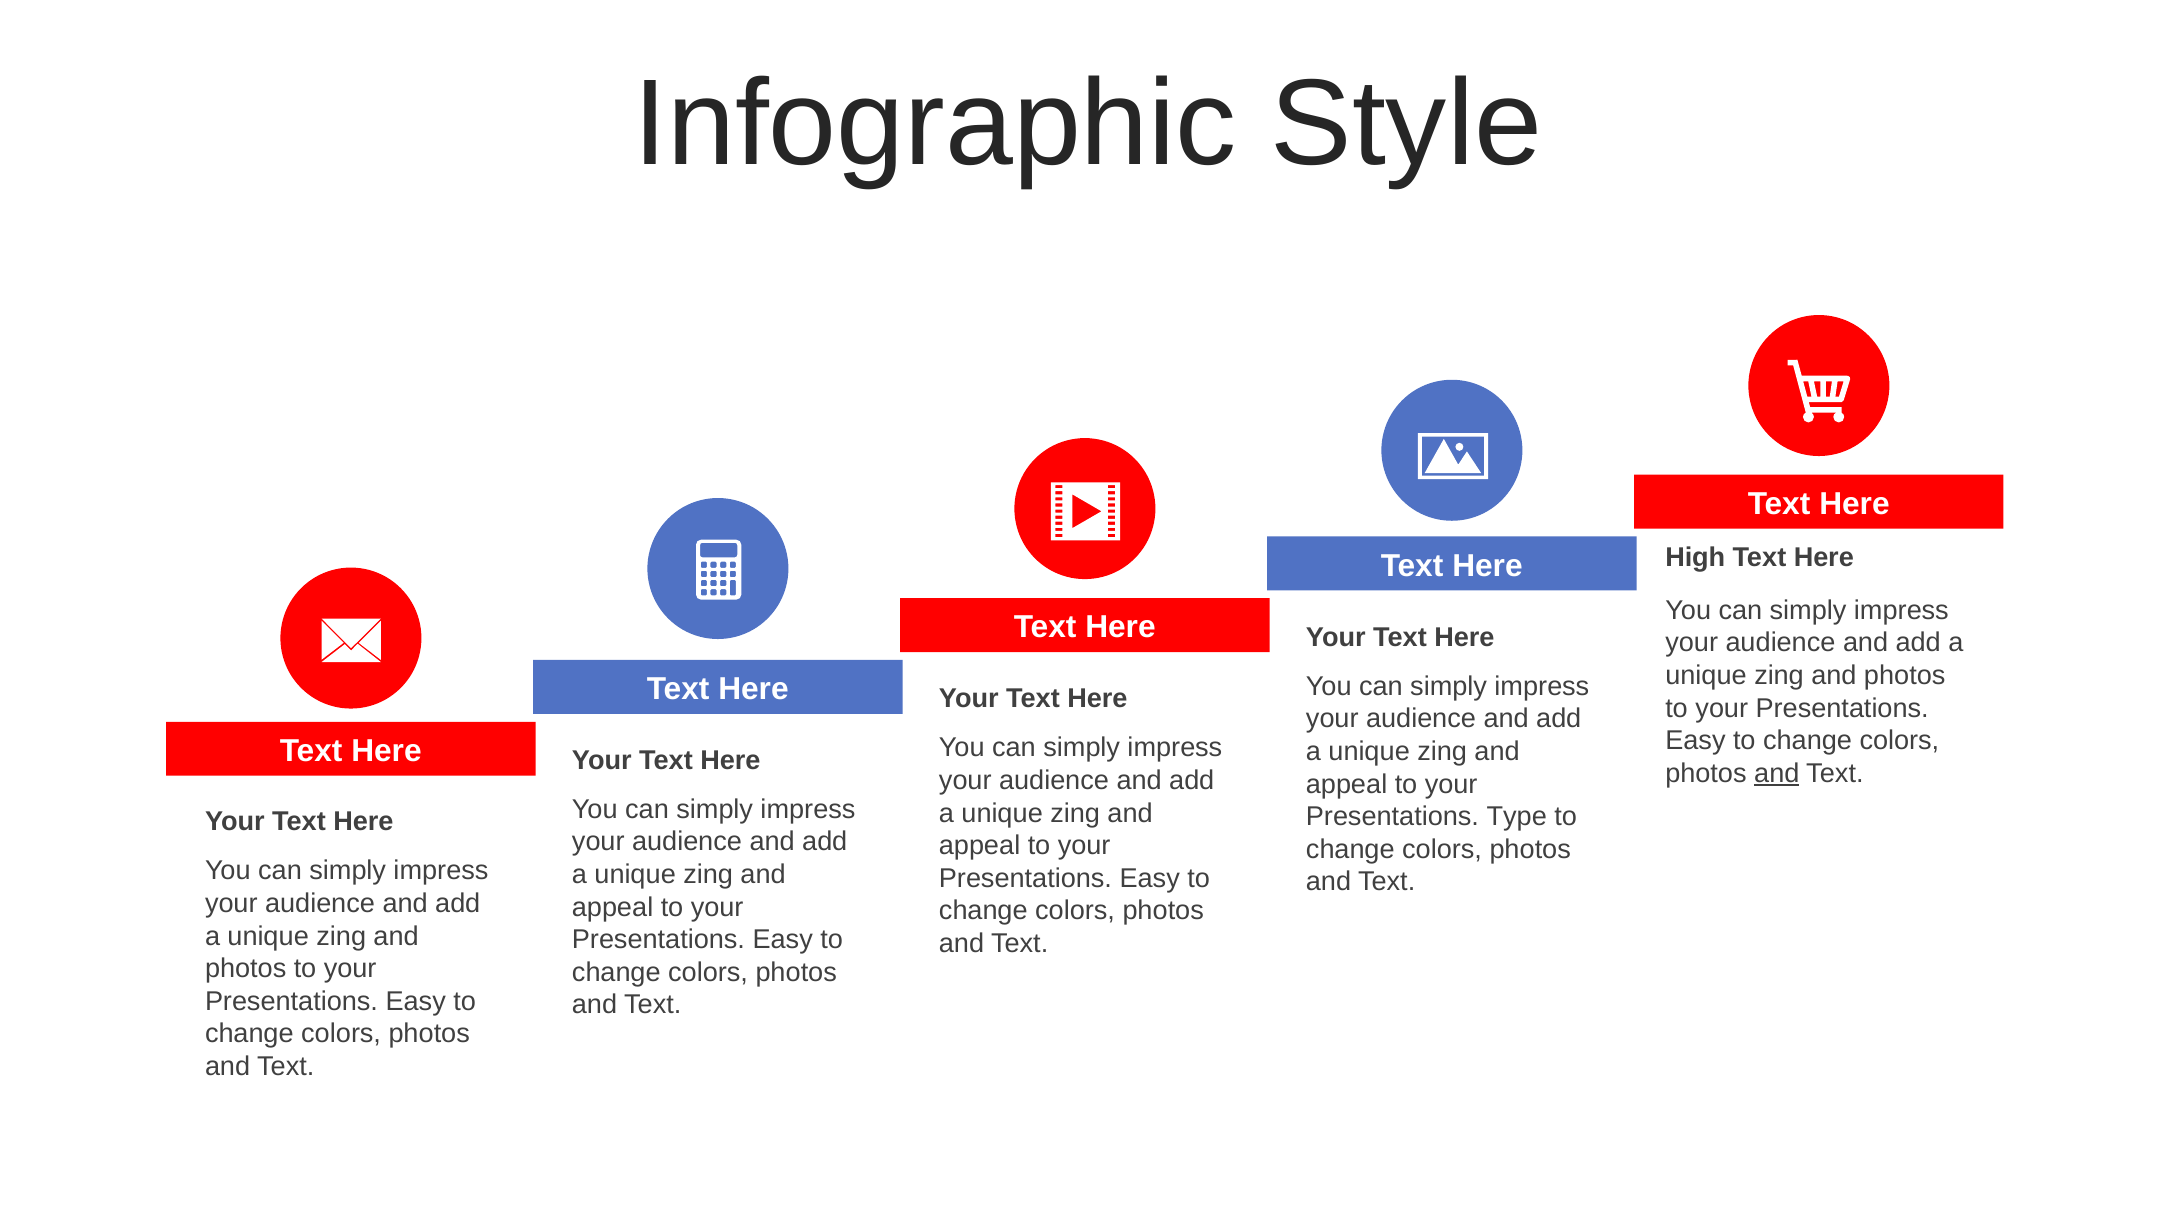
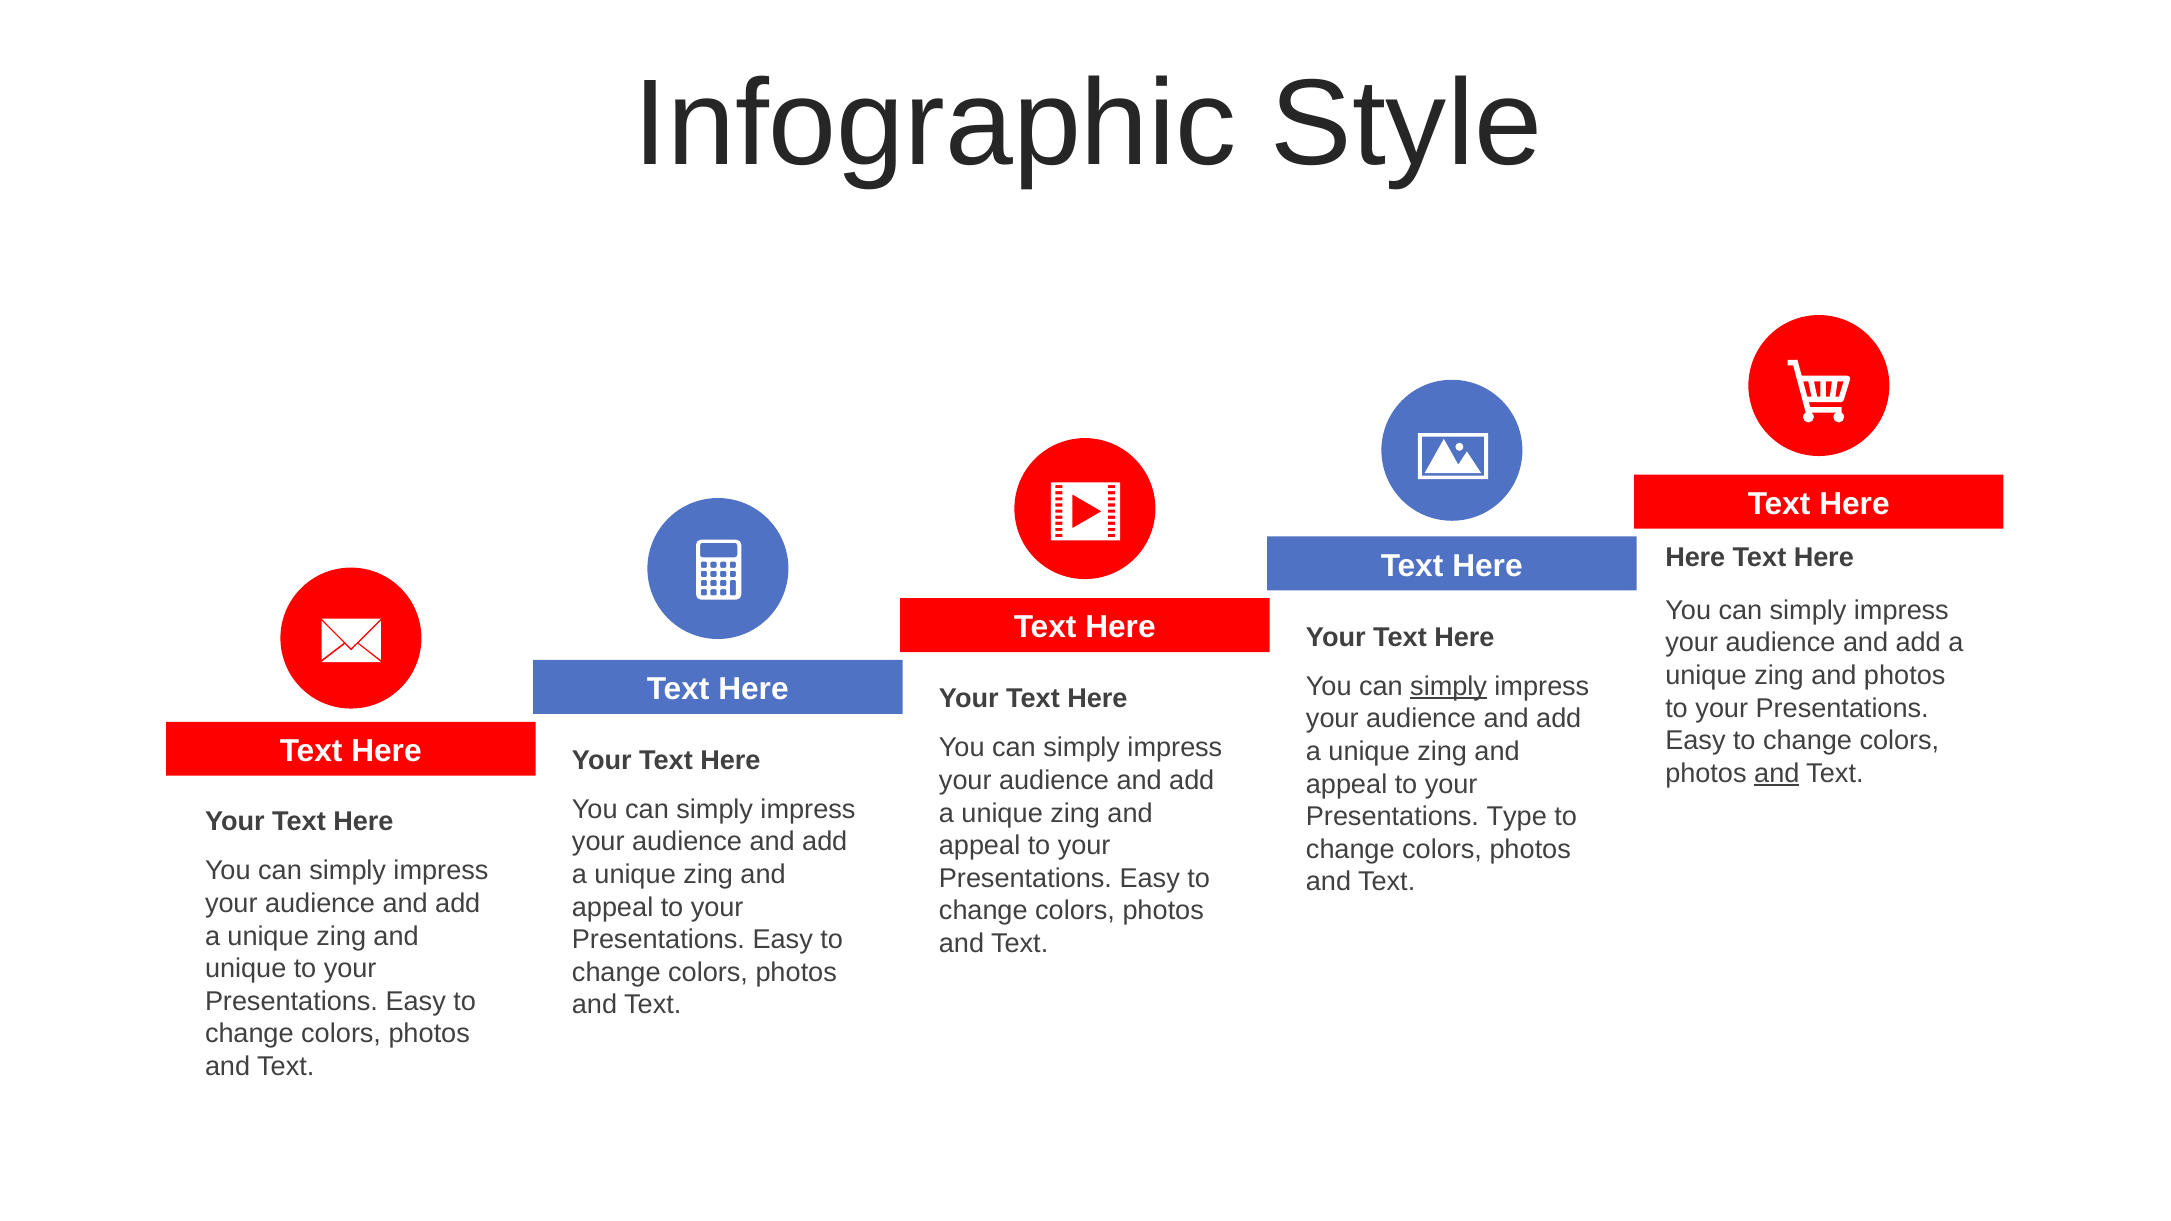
High at (1695, 558): High -> Here
simply at (1449, 687) underline: none -> present
photos at (246, 969): photos -> unique
